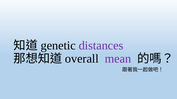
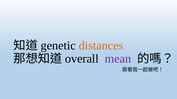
distances colour: purple -> orange
